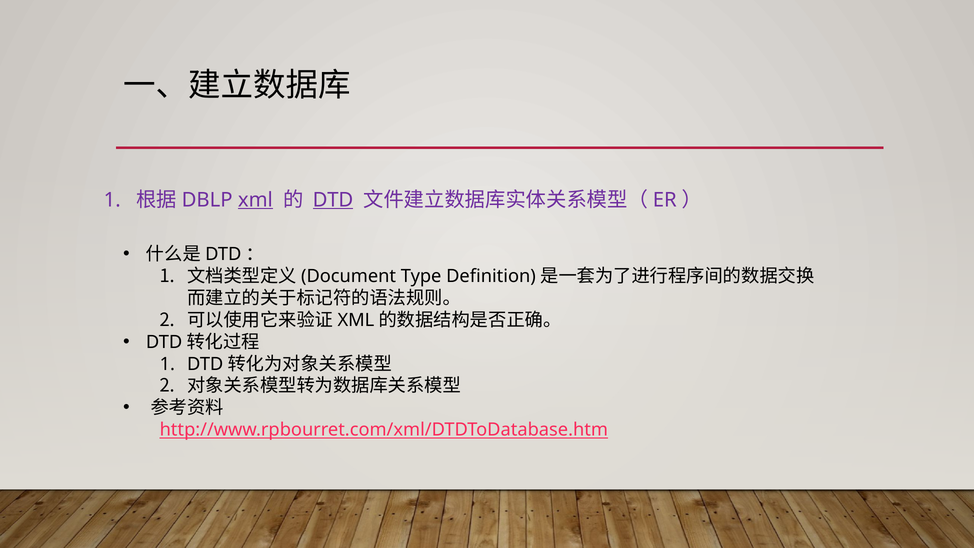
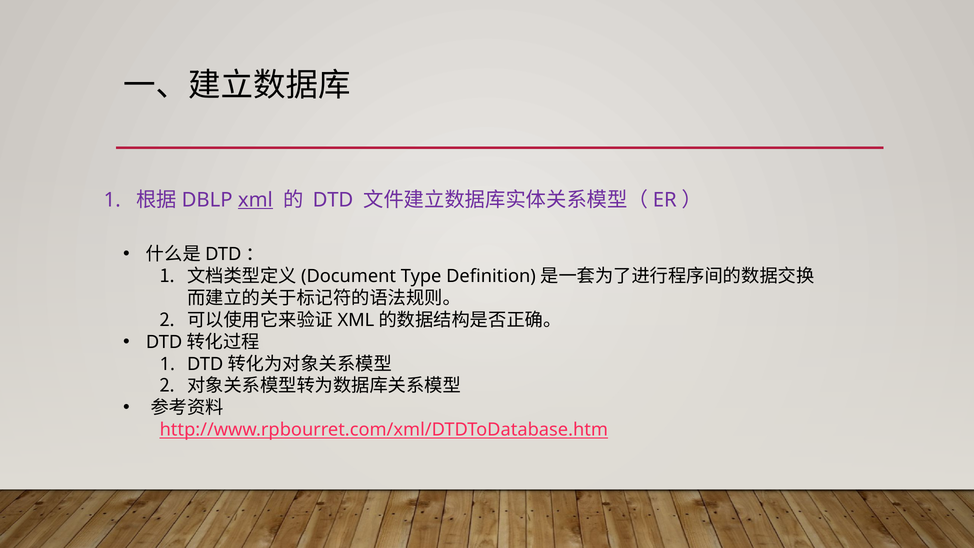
DTD underline: present -> none
